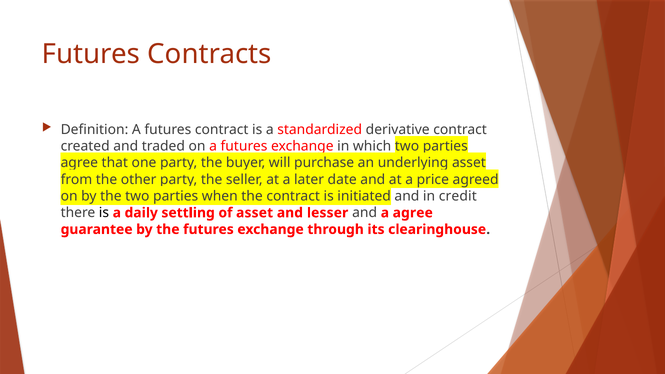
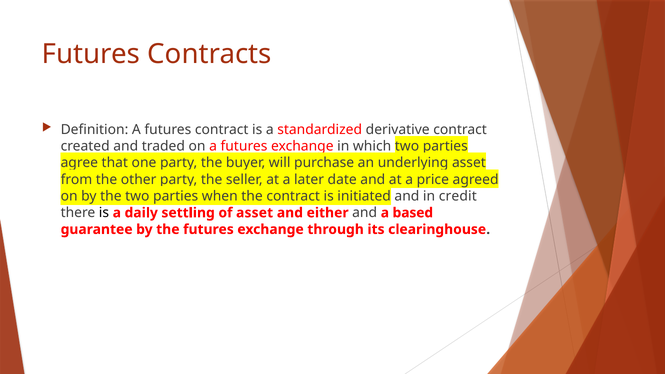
lesser: lesser -> either
a agree: agree -> based
